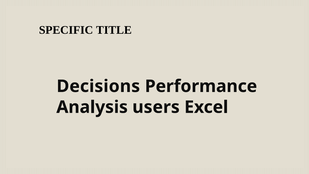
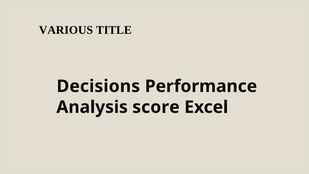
SPECIFIC: SPECIFIC -> VARIOUS
users: users -> score
